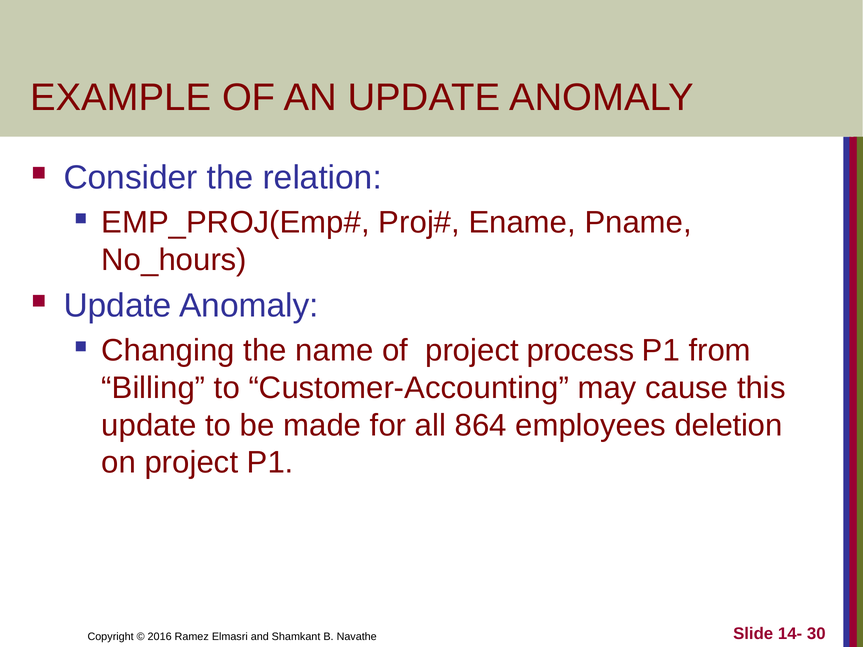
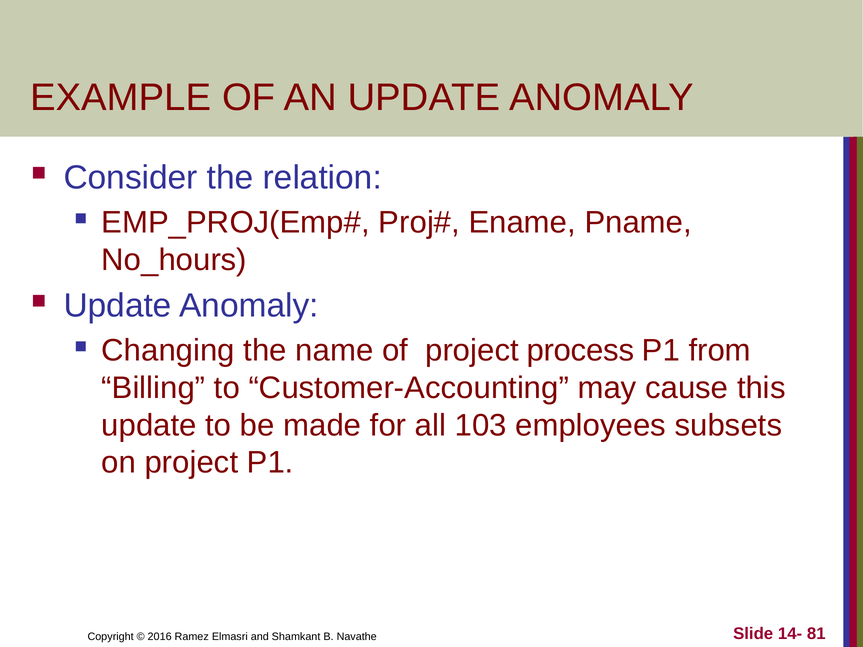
864: 864 -> 103
deletion: deletion -> subsets
30: 30 -> 81
